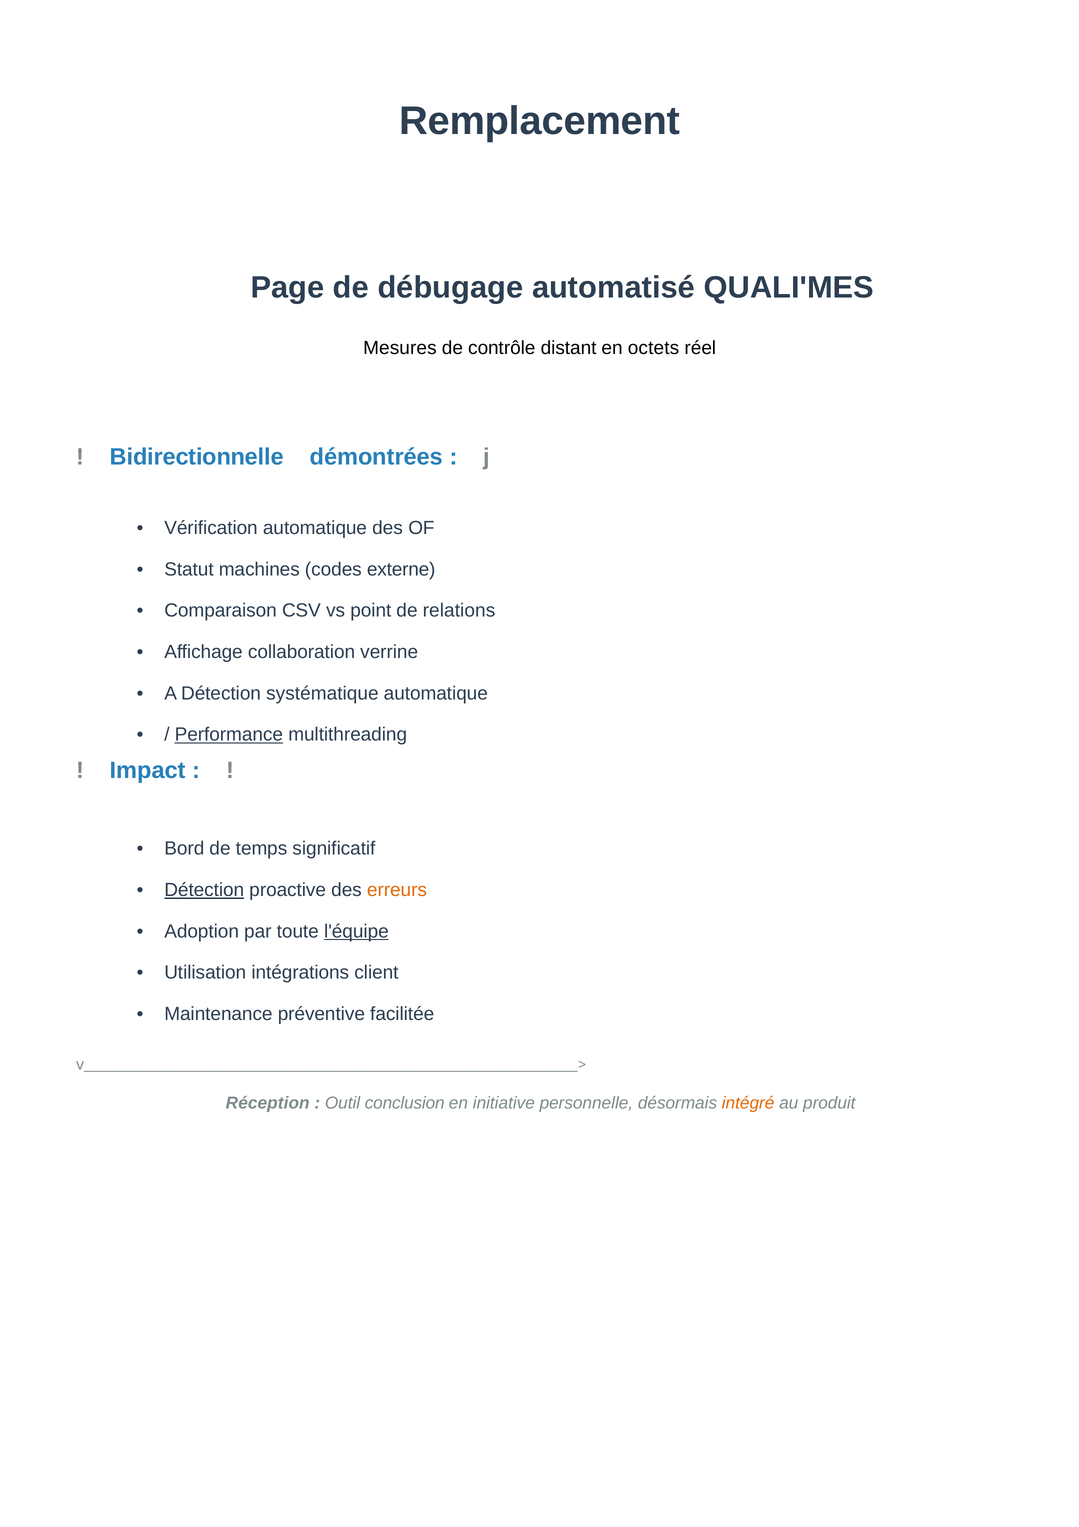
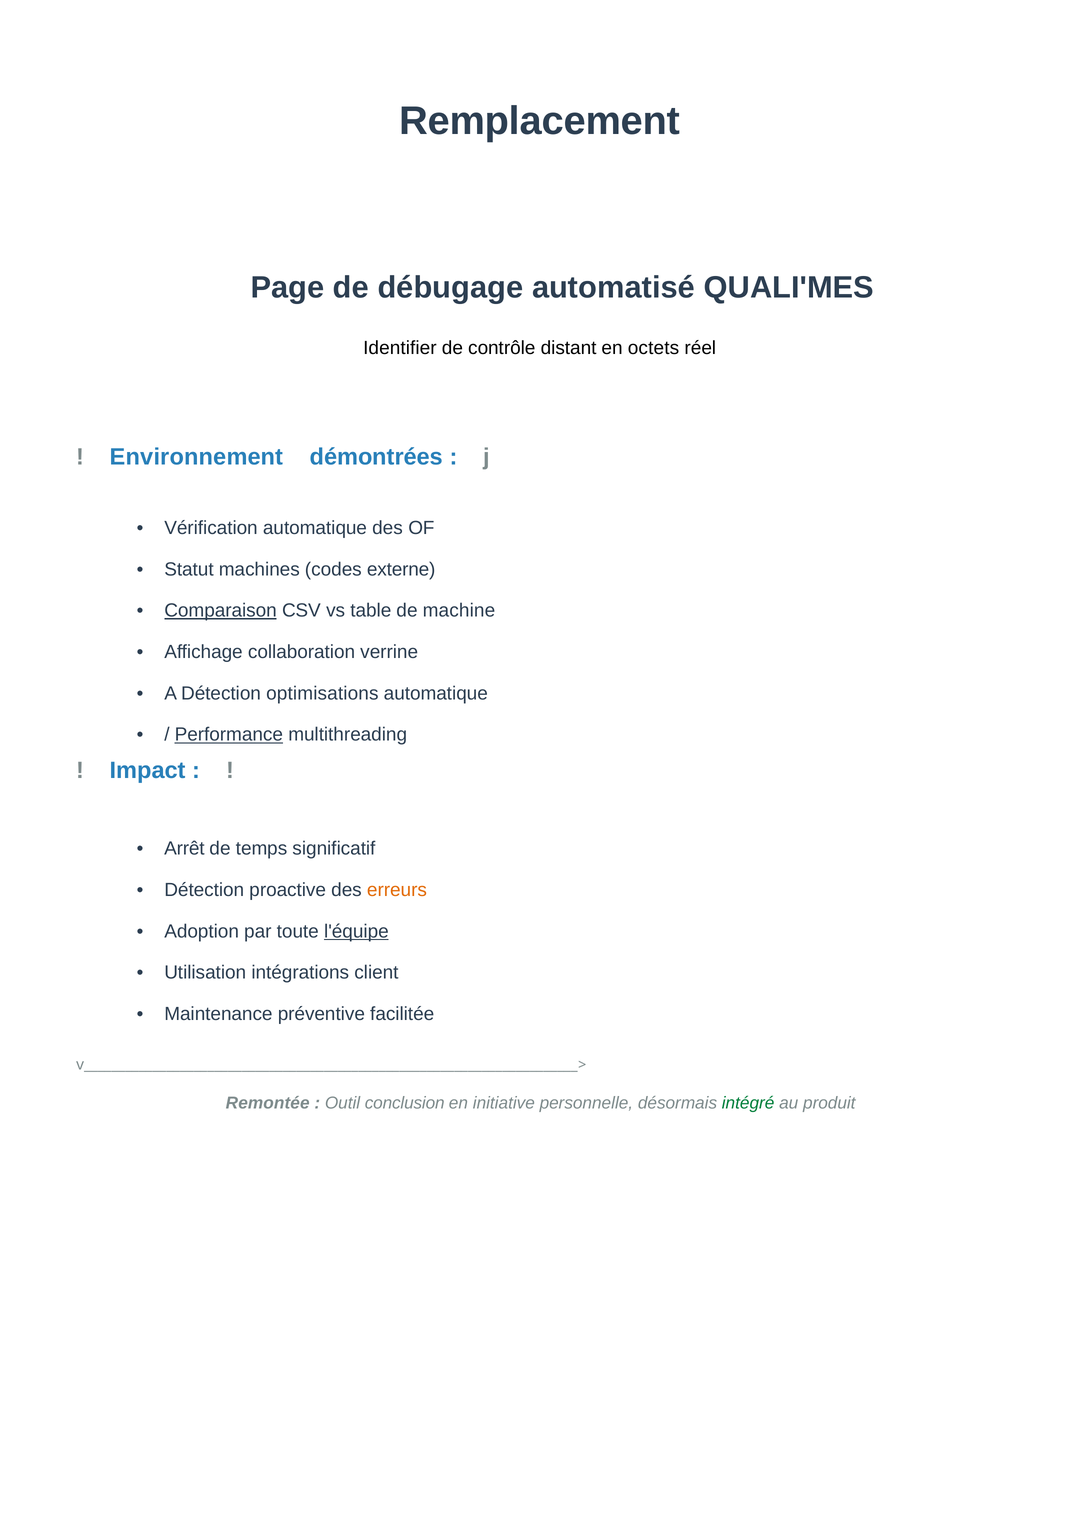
Mesures: Mesures -> Identifier
Bidirectionnelle: Bidirectionnelle -> Environnement
Comparaison underline: none -> present
point: point -> table
relations: relations -> machine
systématique: systématique -> optimisations
Bord: Bord -> Arrêt
Détection at (204, 890) underline: present -> none
Réception: Réception -> Remontée
intégré colour: orange -> green
